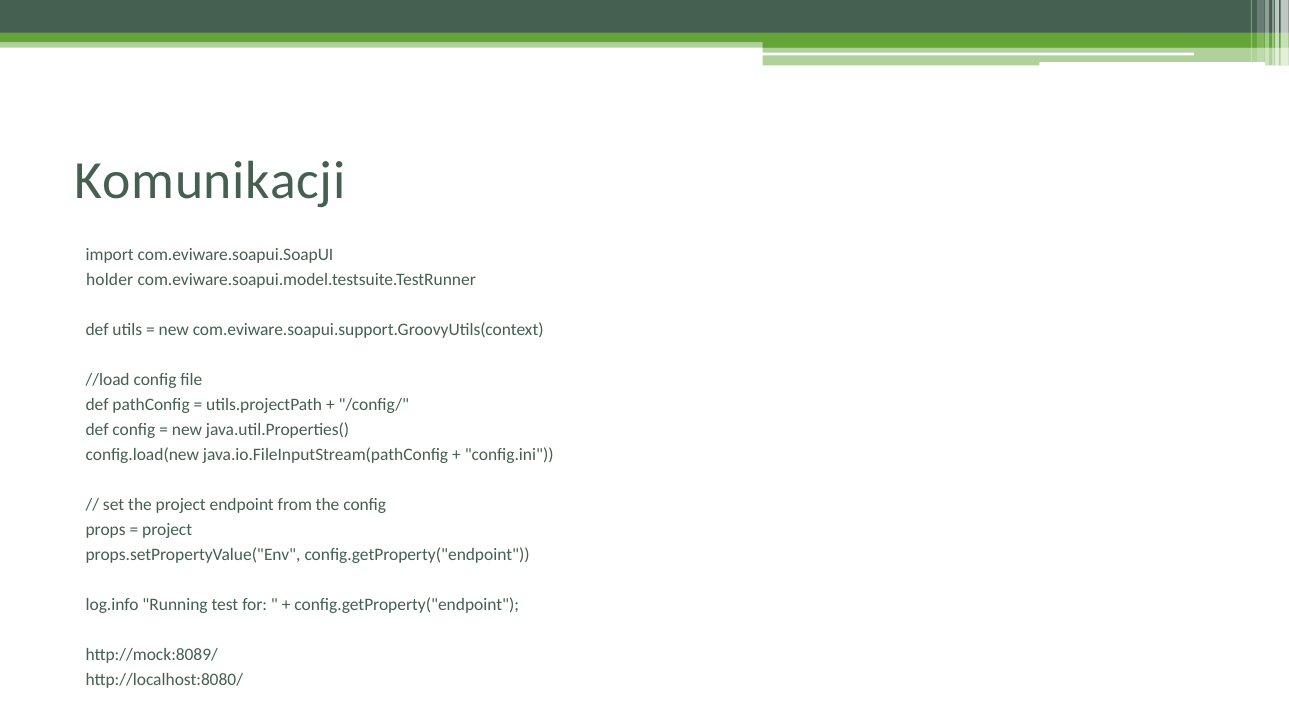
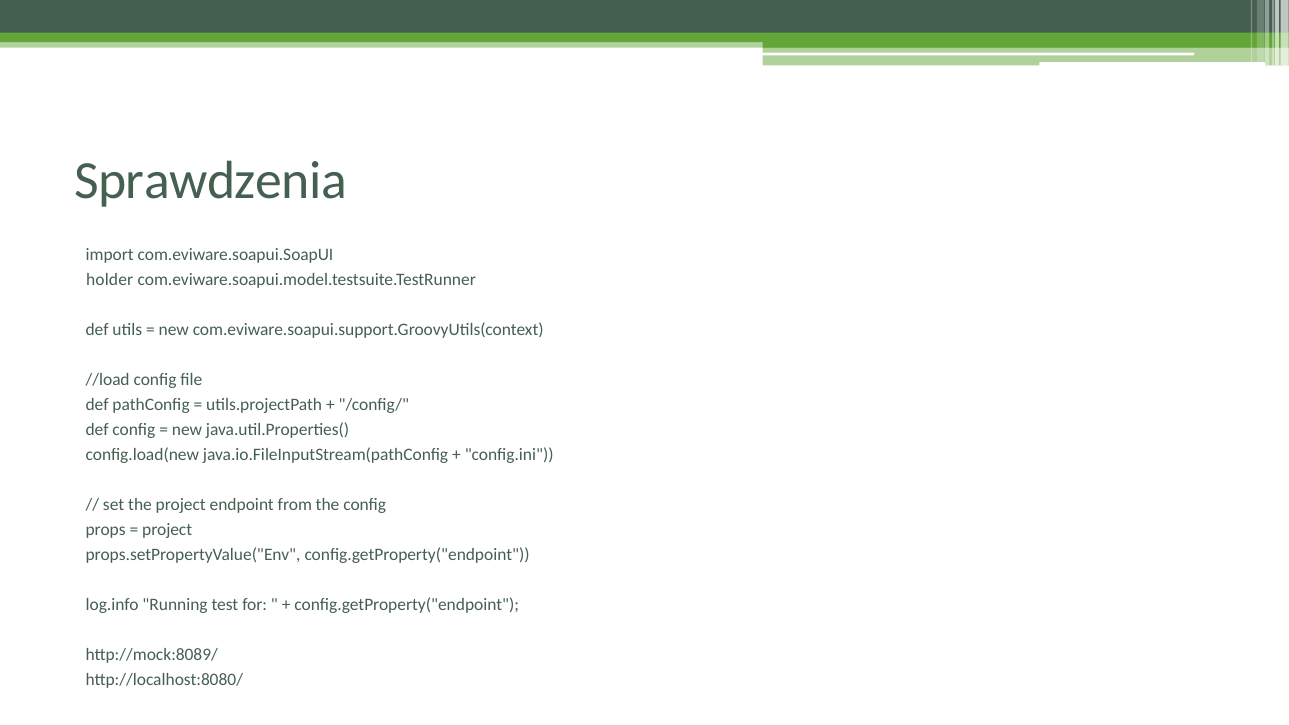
Komunikacji: Komunikacji -> Sprawdzenia
